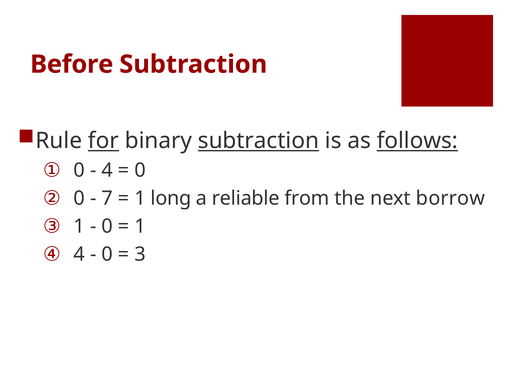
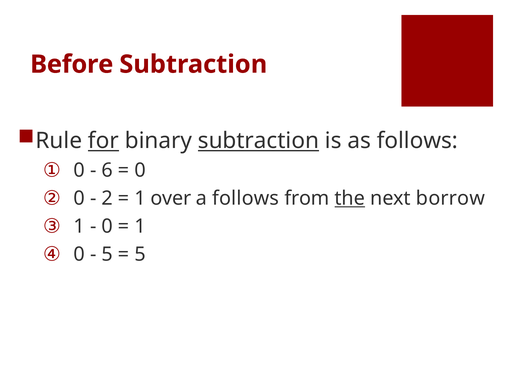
follows at (417, 141) underline: present -> none
4 at (107, 170): 4 -> 6
7: 7 -> 2
long: long -> over
a reliable: reliable -> follows
the underline: none -> present
4 at (79, 254): 4 -> 0
0 at (107, 254): 0 -> 5
3 at (140, 254): 3 -> 5
